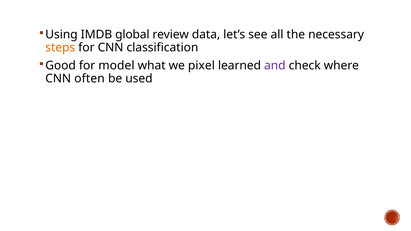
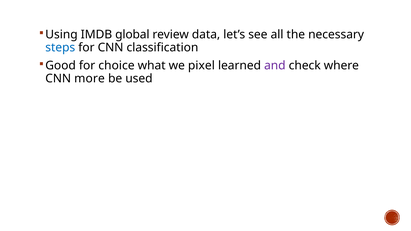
steps colour: orange -> blue
model: model -> choice
often: often -> more
